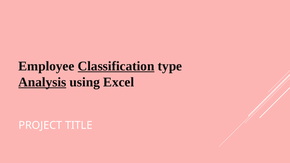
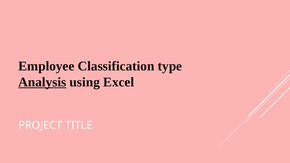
Classification underline: present -> none
